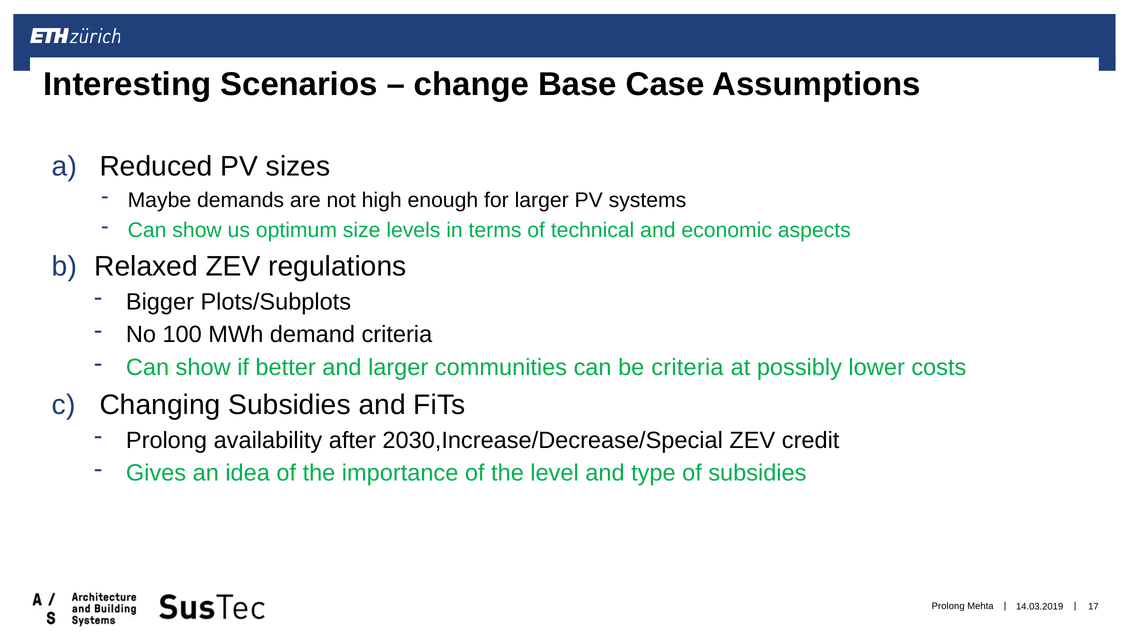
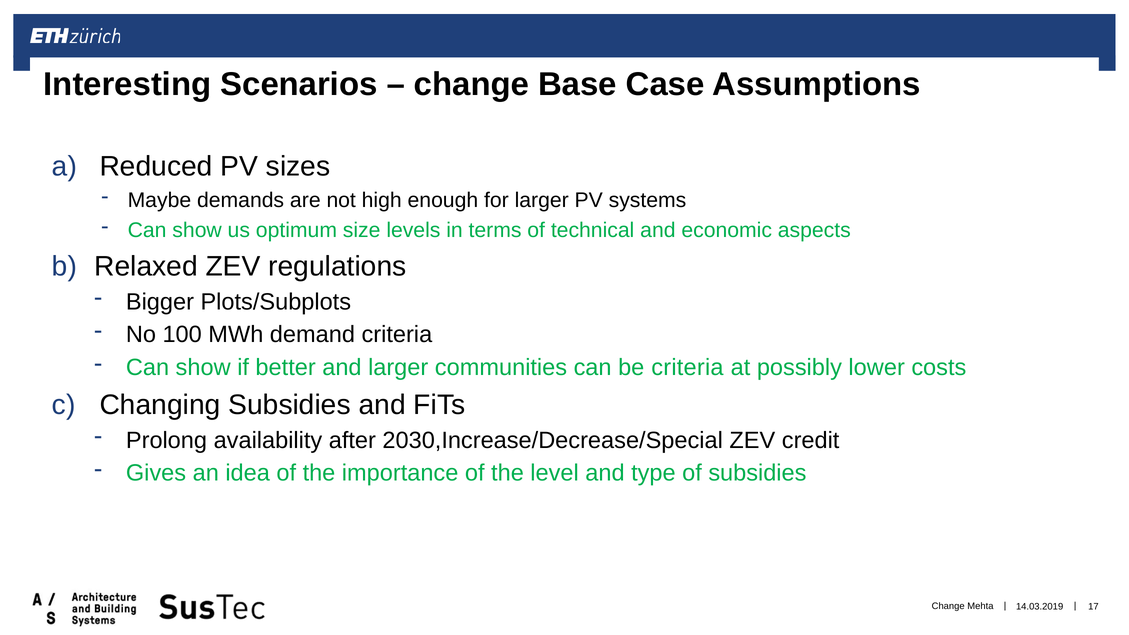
Prolong at (948, 606): Prolong -> Change
